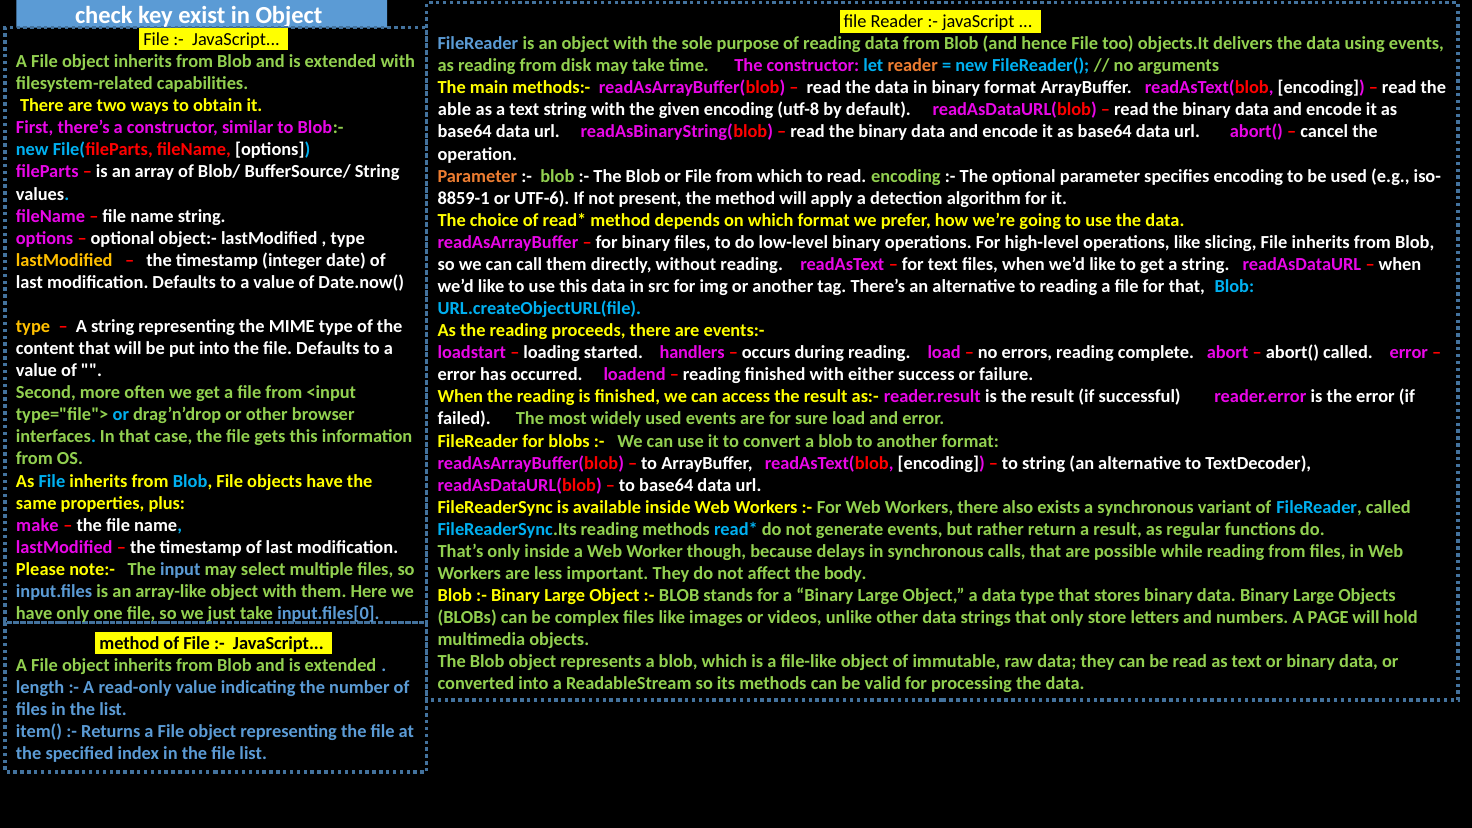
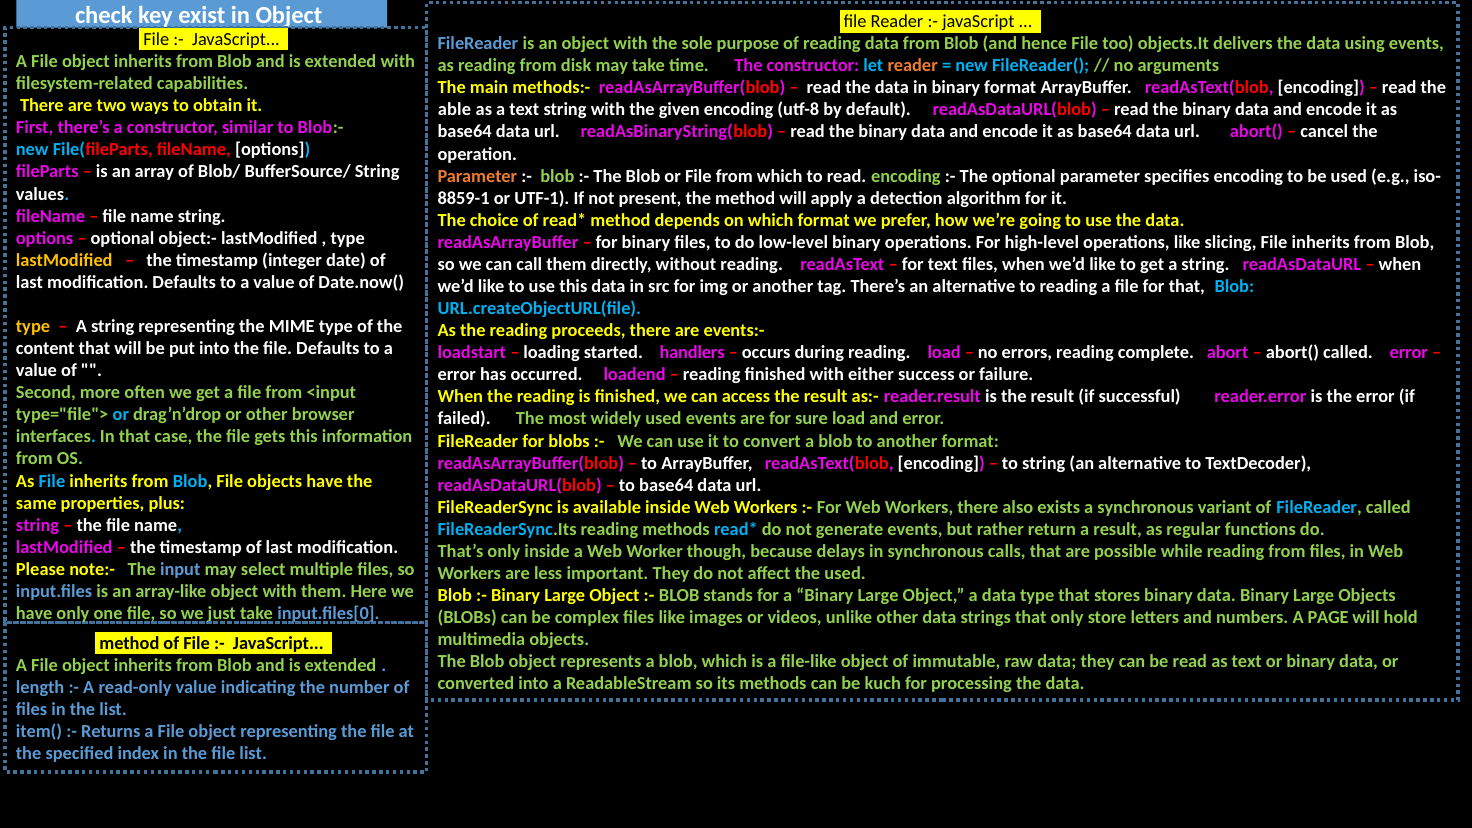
UTF-6: UTF-6 -> UTF-1
make at (37, 525): make -> string
the body: body -> used
valid: valid -> kuch
